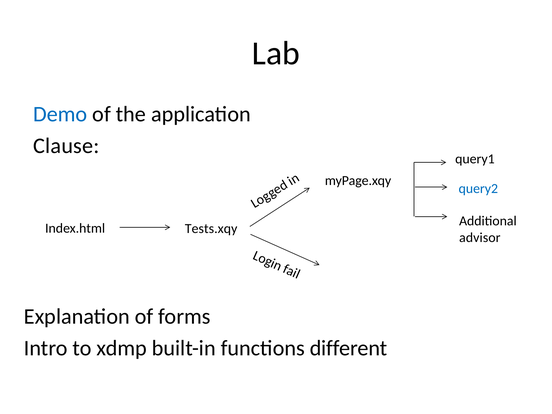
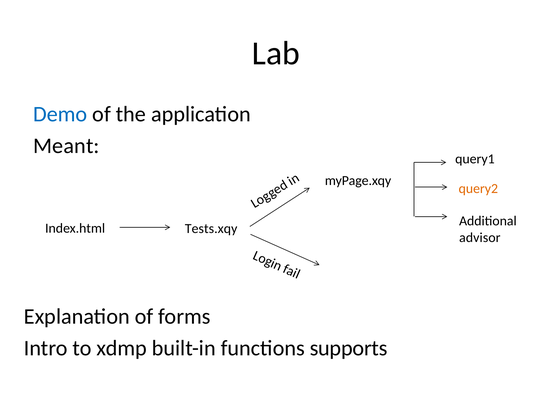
Clause: Clause -> Meant
query2 colour: blue -> orange
different: different -> supports
